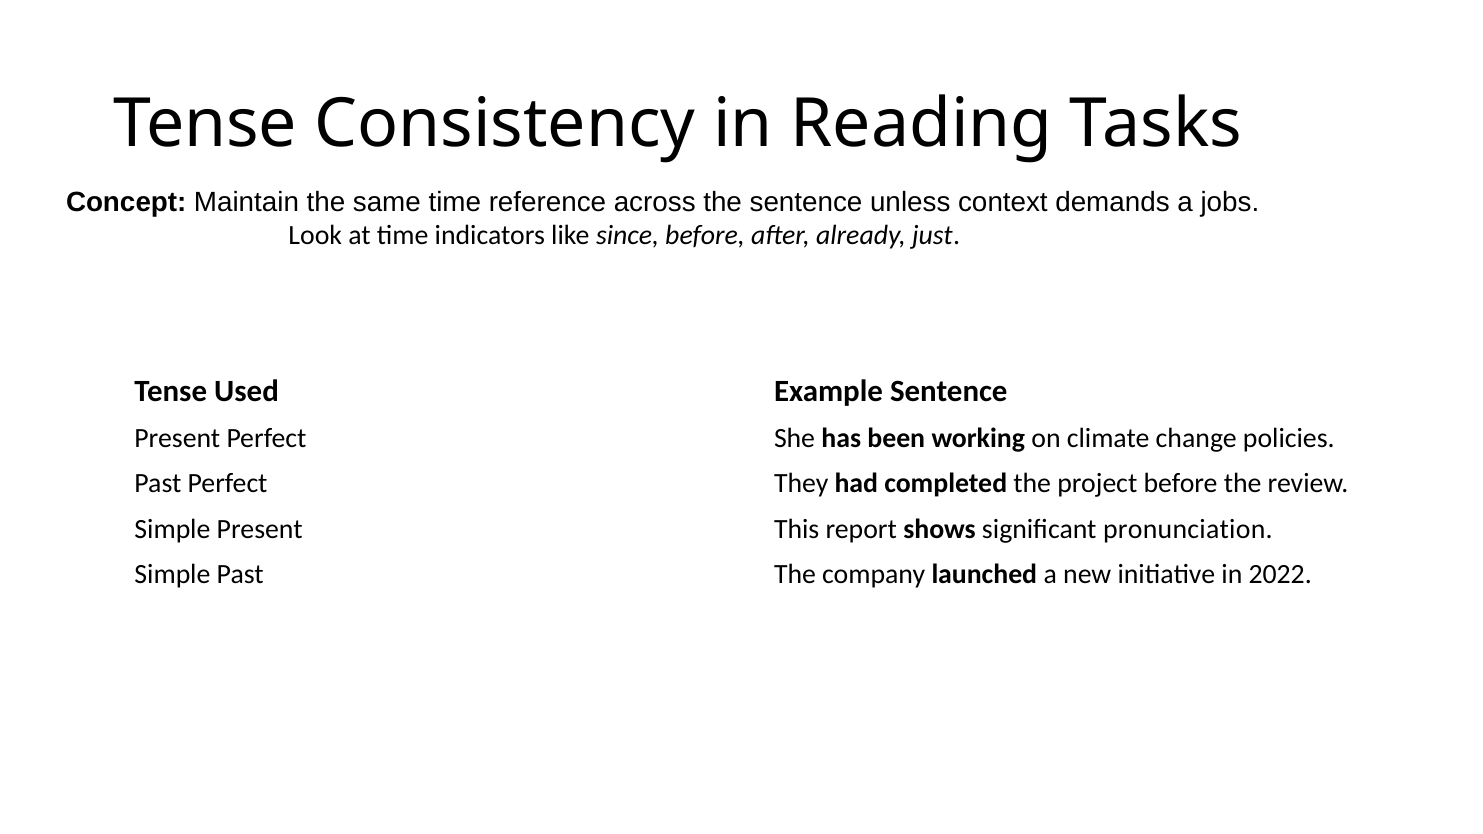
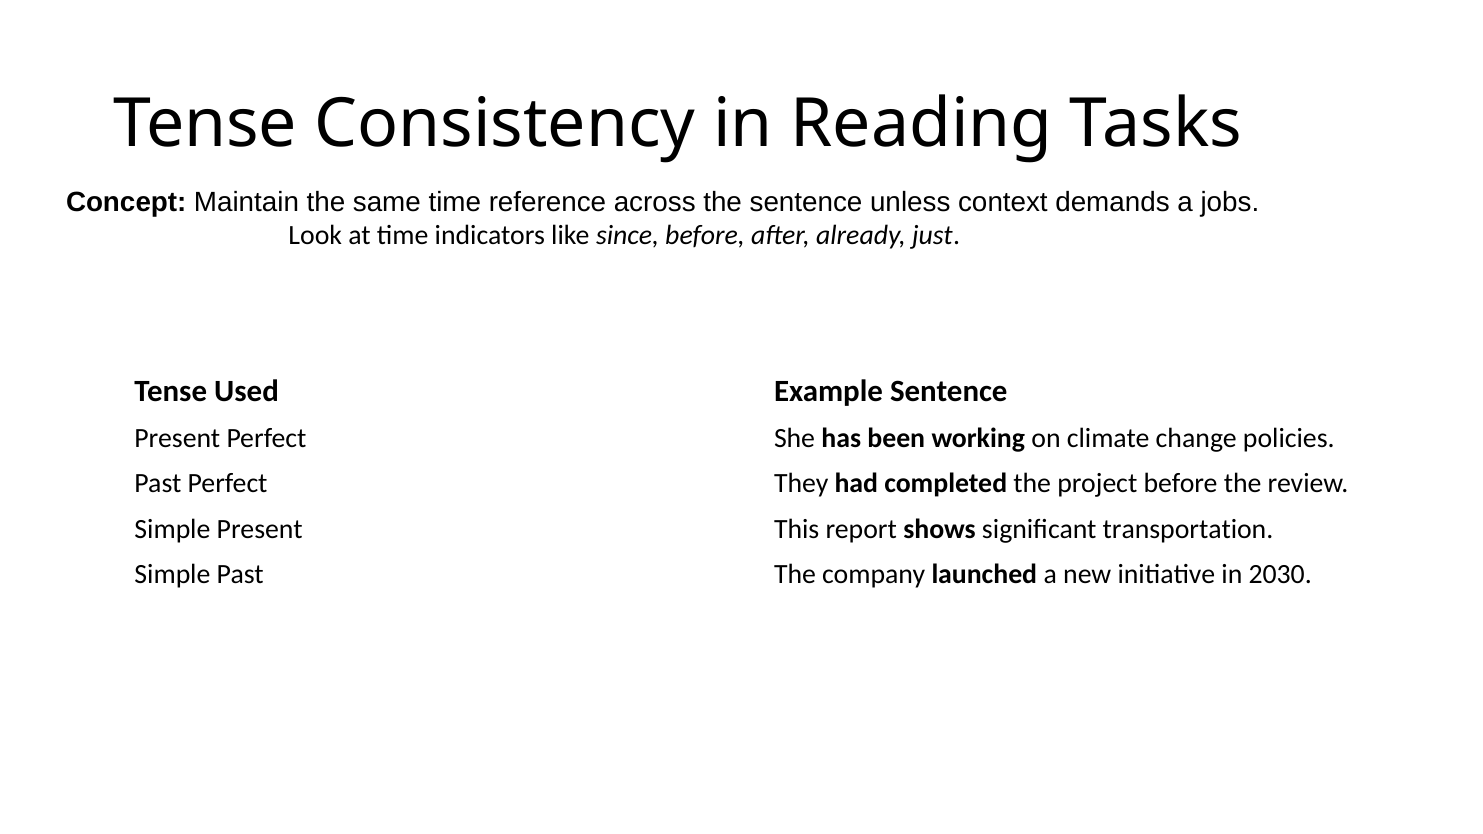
pronunciation: pronunciation -> transportation
2022: 2022 -> 2030
